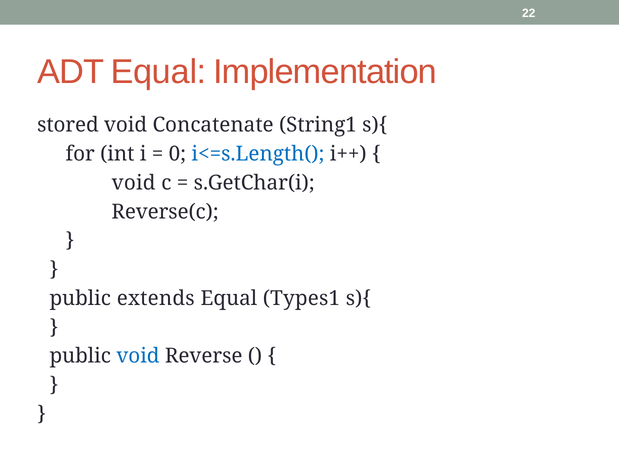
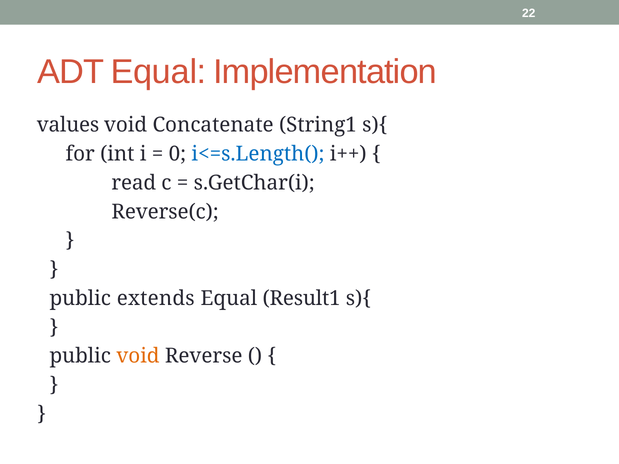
stored: stored -> values
void at (134, 183): void -> read
Types1: Types1 -> Result1
void at (138, 356) colour: blue -> orange
